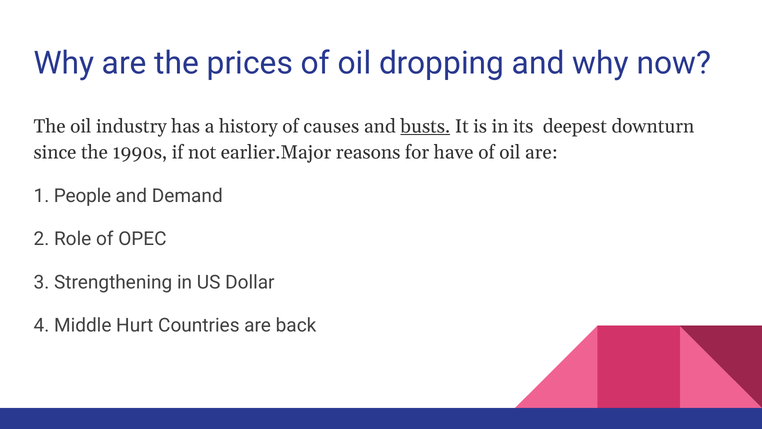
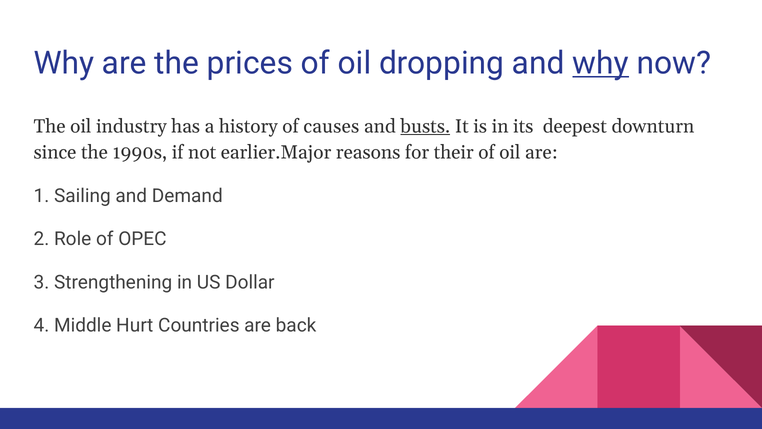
why at (601, 63) underline: none -> present
have: have -> their
People: People -> Sailing
